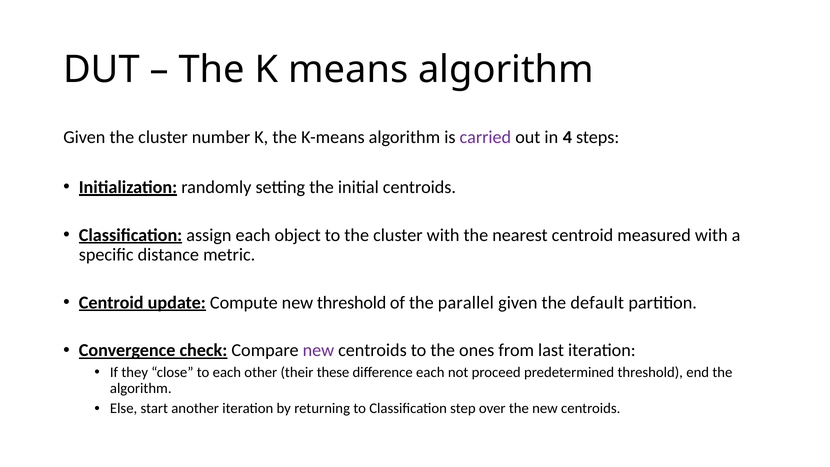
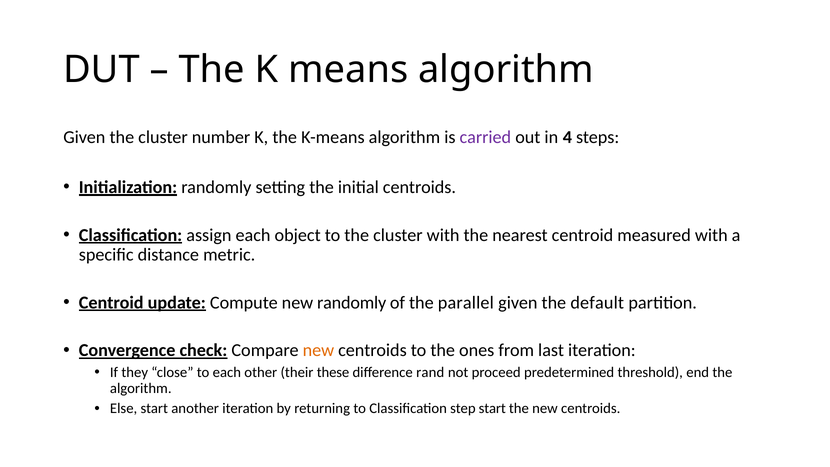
new threshold: threshold -> randomly
new at (318, 350) colour: purple -> orange
difference each: each -> rand
step over: over -> start
